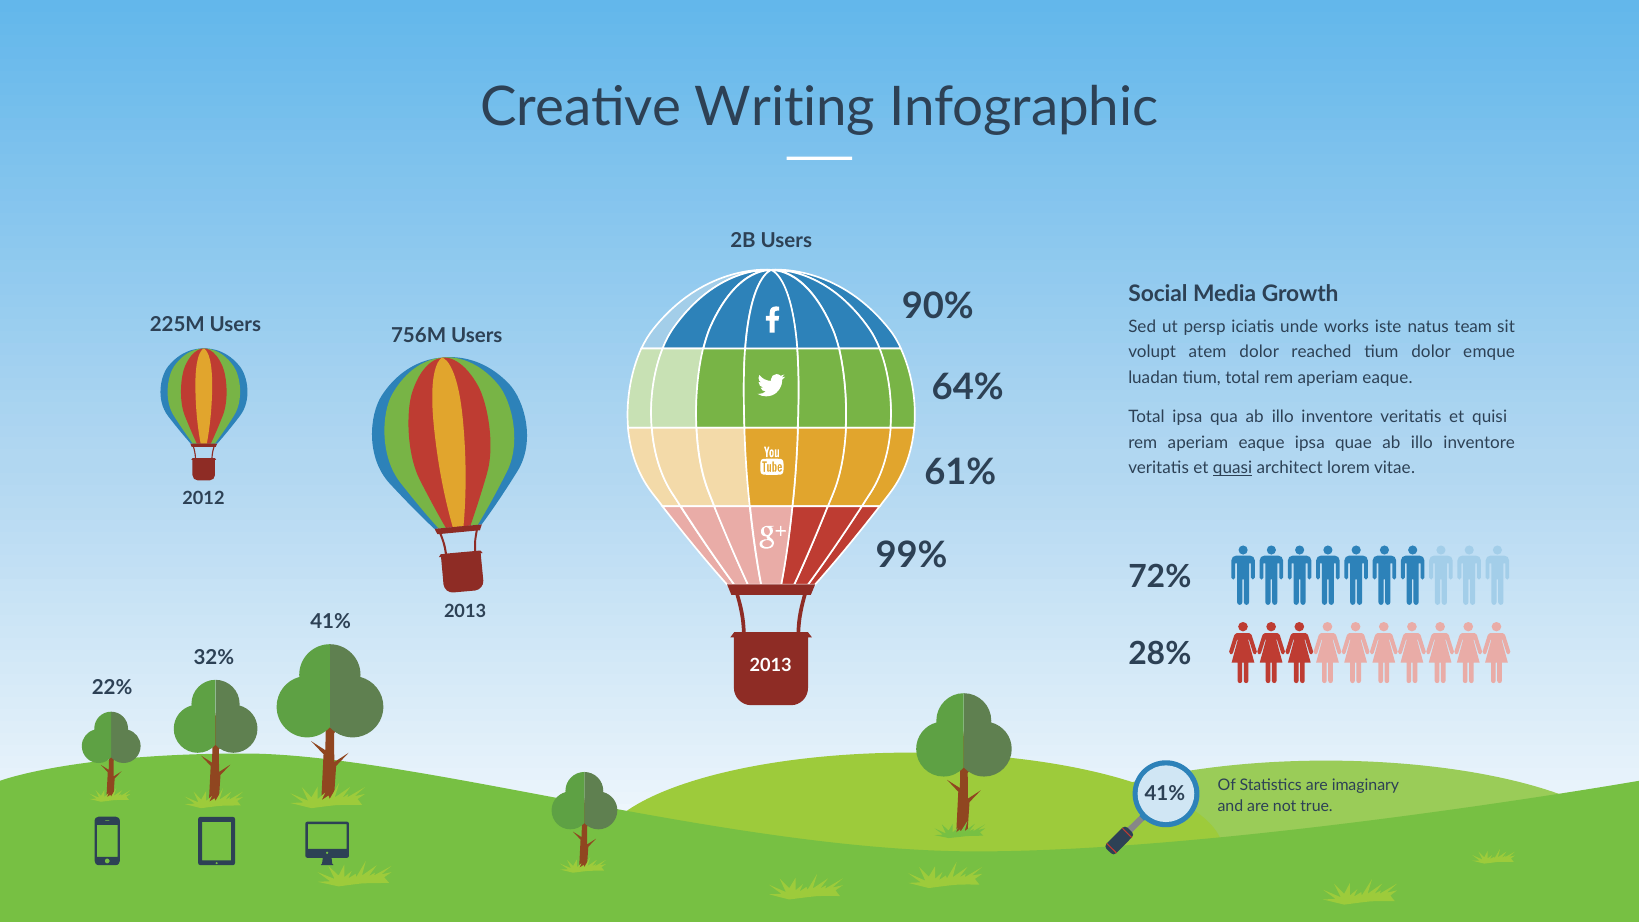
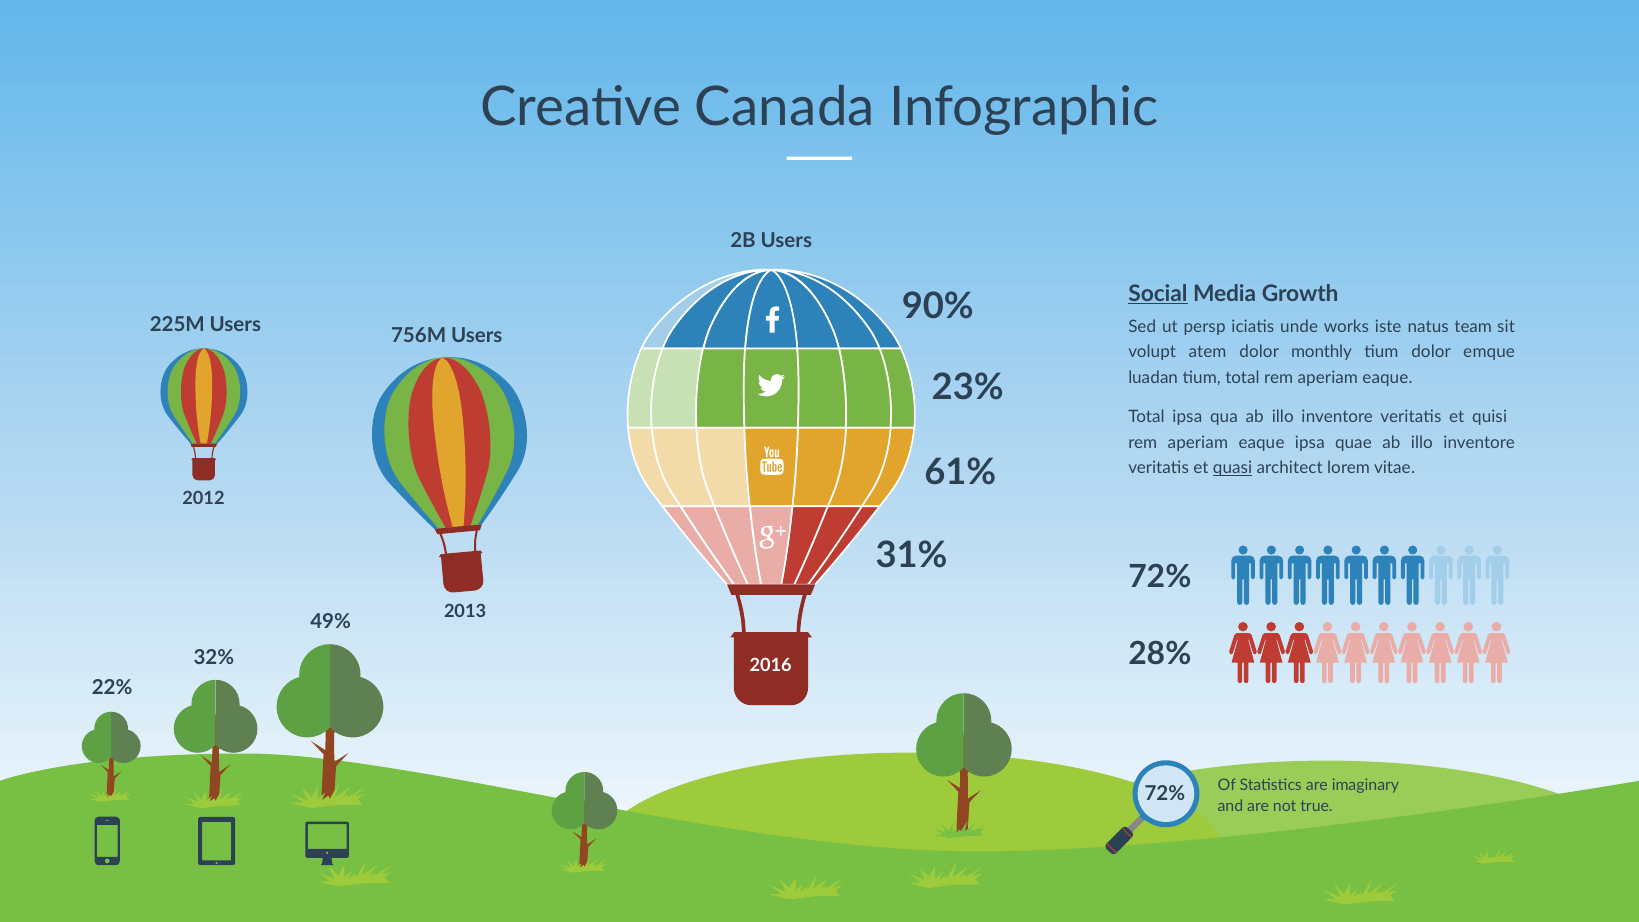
Writing: Writing -> Canada
Social underline: none -> present
reached: reached -> monthly
64%: 64% -> 23%
99%: 99% -> 31%
41% at (331, 622): 41% -> 49%
2013 at (771, 665): 2013 -> 2016
41% at (1165, 794): 41% -> 72%
